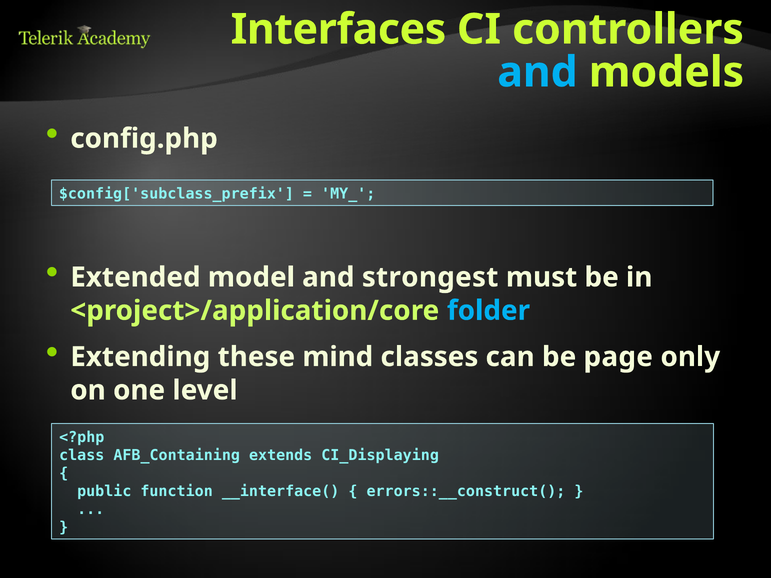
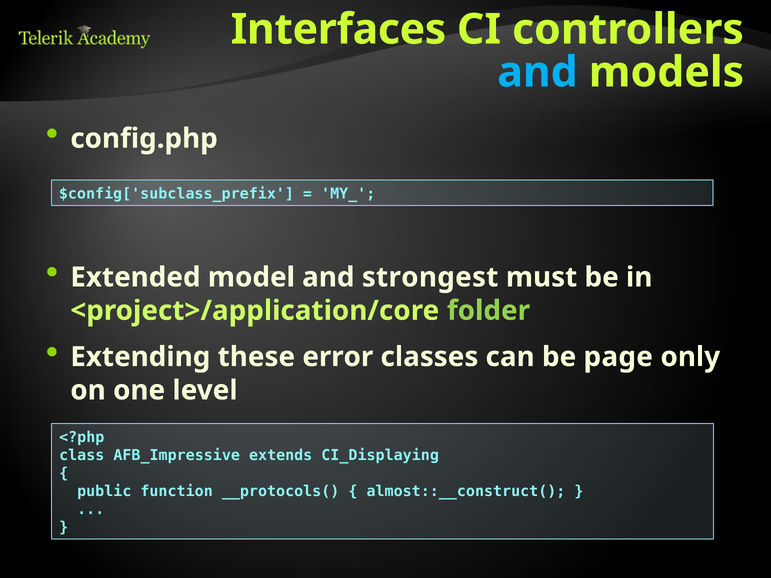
folder colour: light blue -> light green
mind: mind -> error
AFB_Containing: AFB_Containing -> AFB_Impressive
__interface(: __interface( -> __protocols(
errors::__construct(: errors::__construct( -> almost::__construct(
